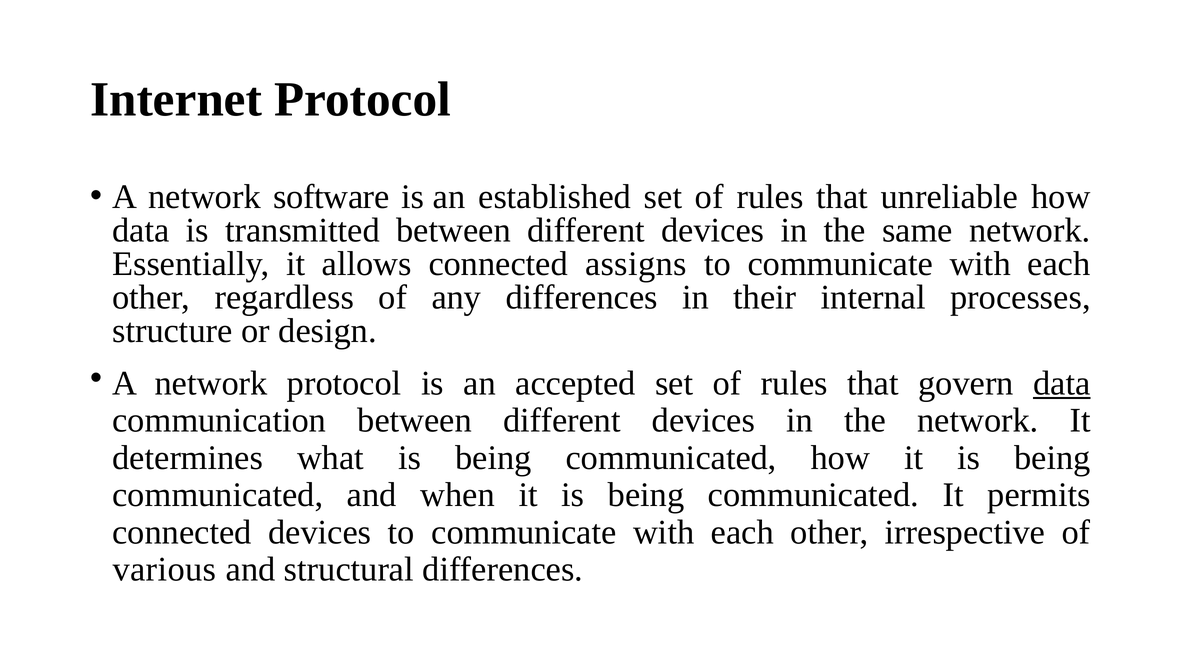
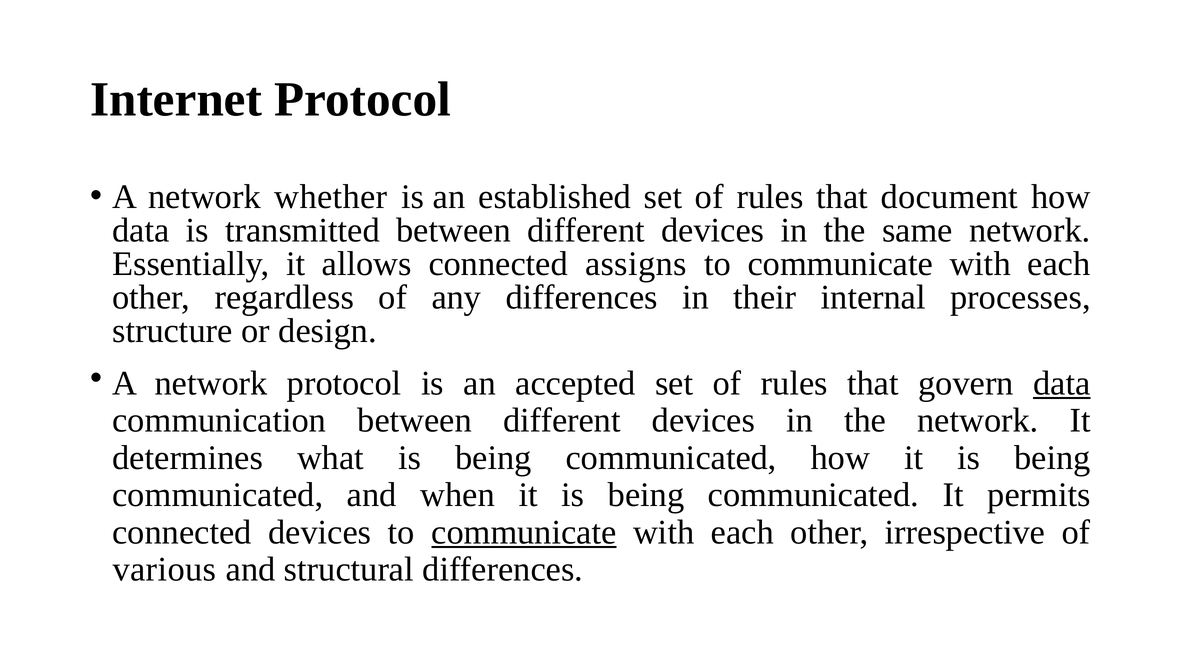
software: software -> whether
unreliable: unreliable -> document
communicate at (524, 532) underline: none -> present
